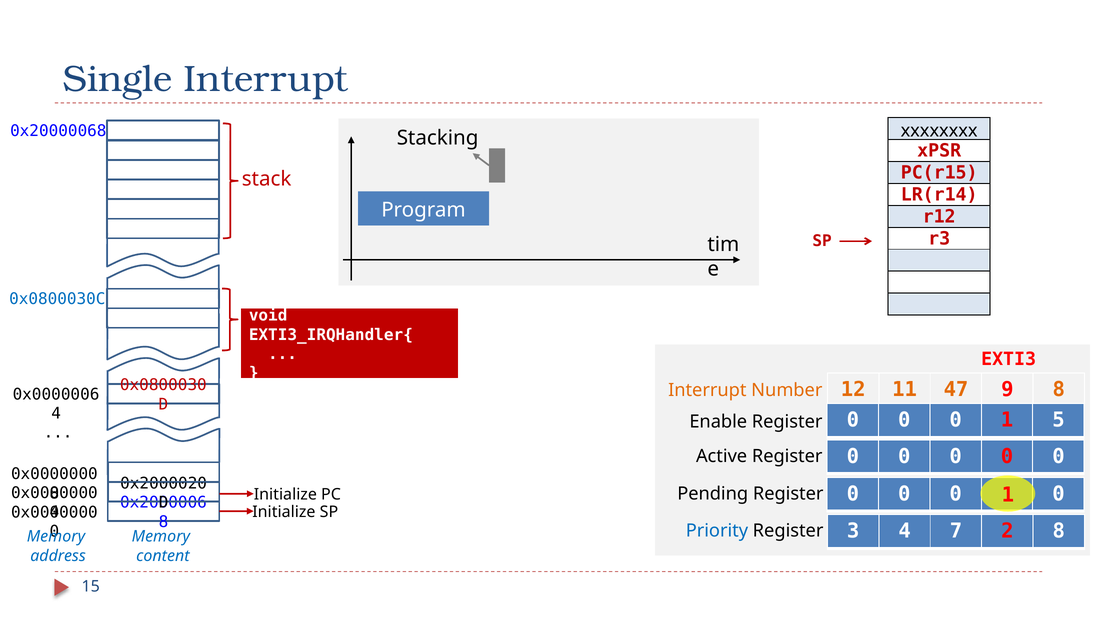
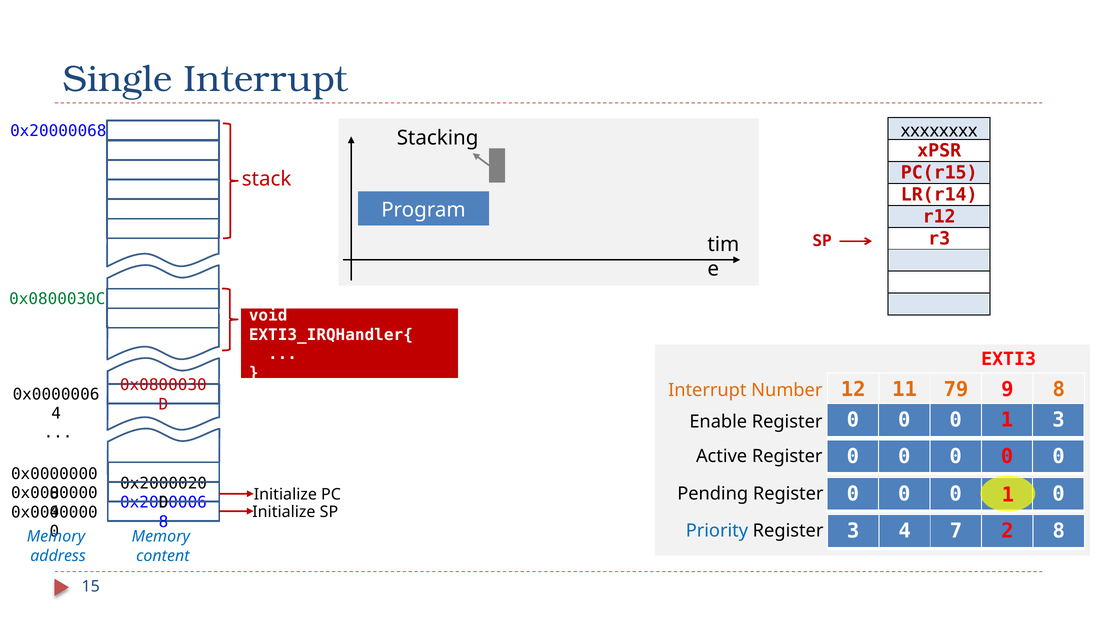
0x0800030C colour: blue -> green
47: 47 -> 79
1 5: 5 -> 3
